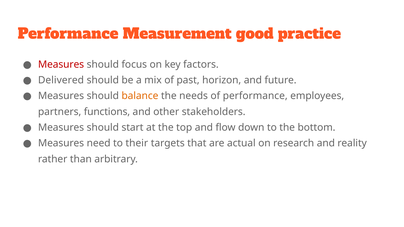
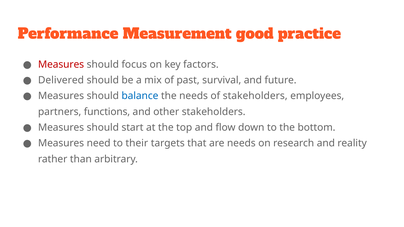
horizon: horizon -> survival
balance colour: orange -> blue
of performance: performance -> stakeholders
are actual: actual -> needs
